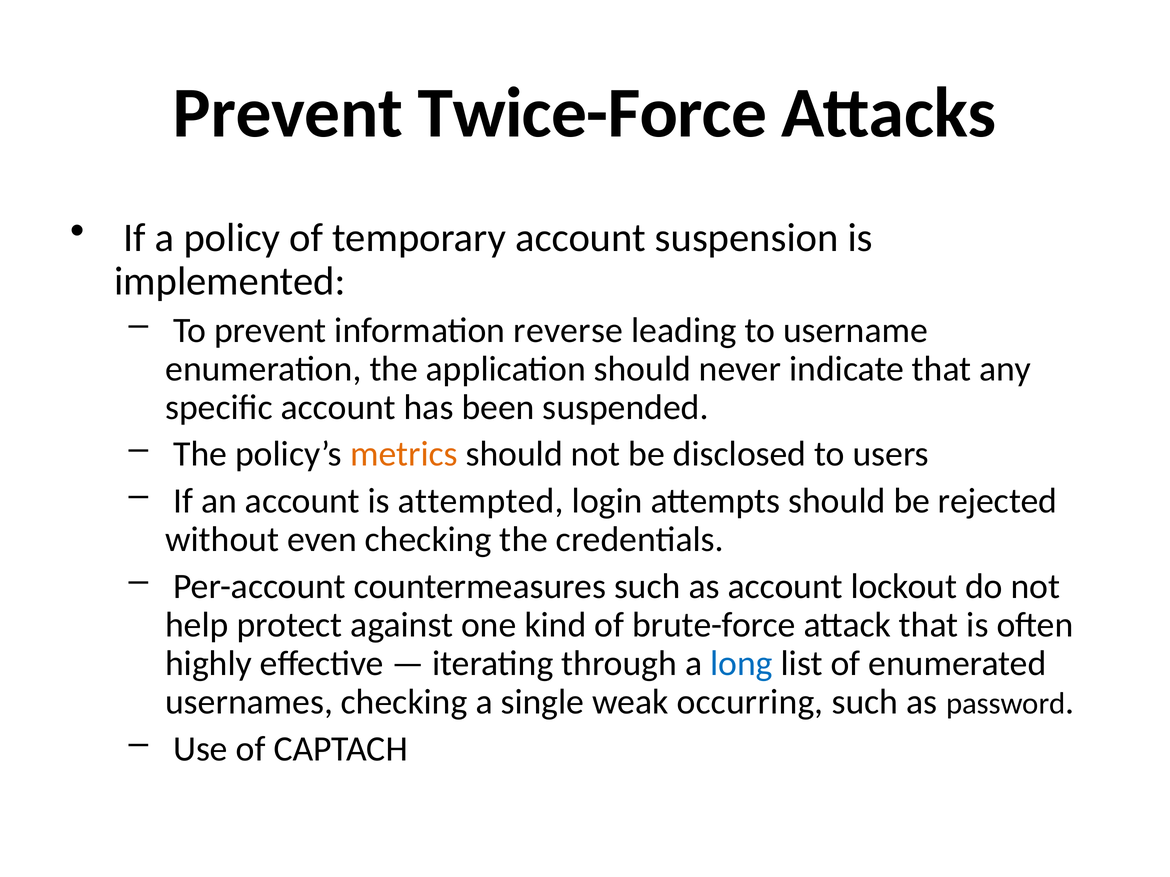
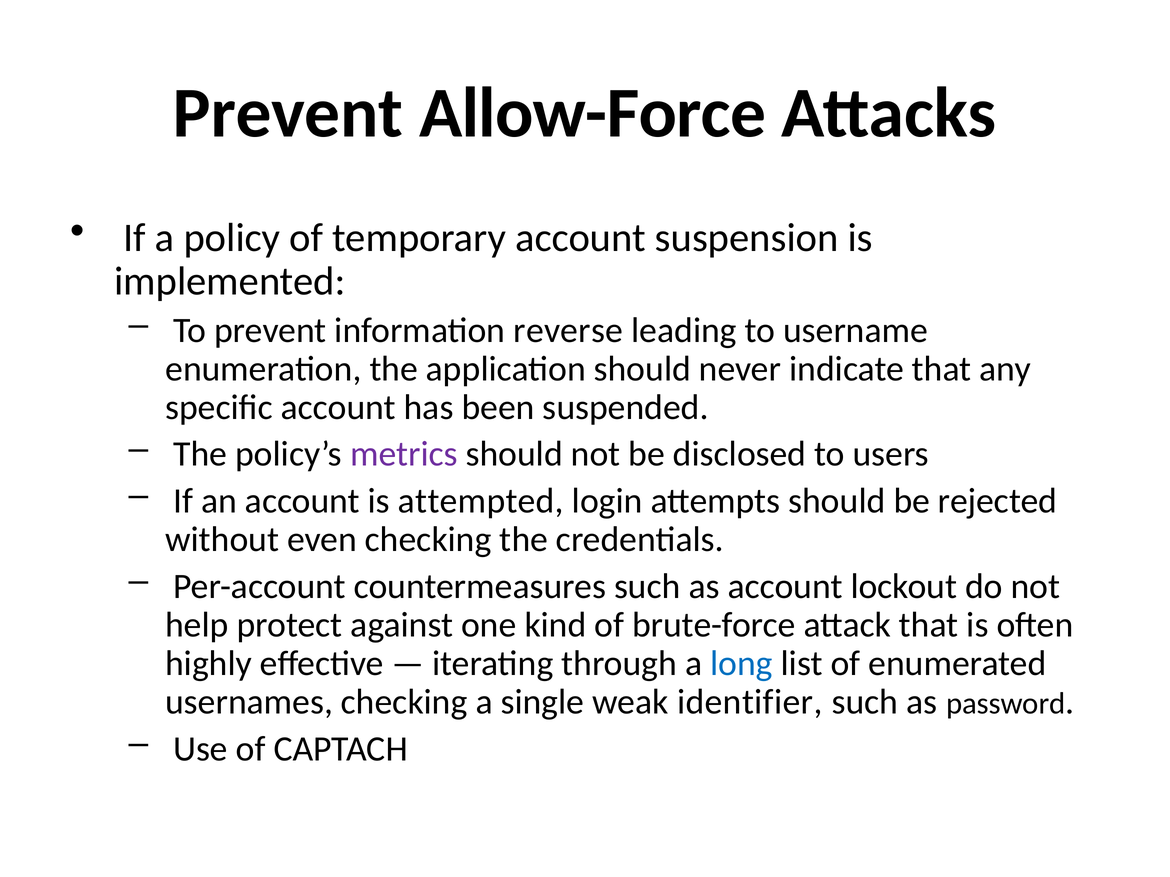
Twice-Force: Twice-Force -> Allow-Force
metrics colour: orange -> purple
occurring: occurring -> identifier
